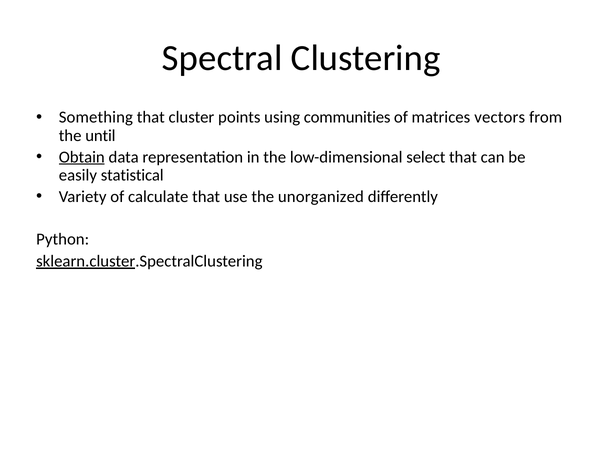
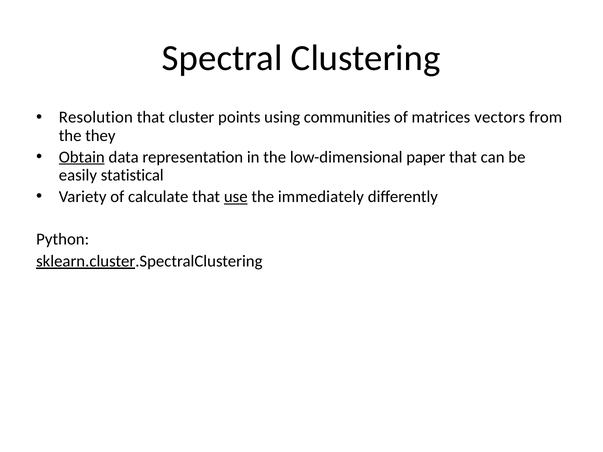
Something: Something -> Resolution
until: until -> they
select: select -> paper
use underline: none -> present
unorganized: unorganized -> immediately
